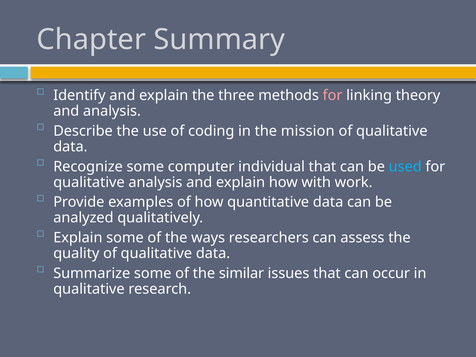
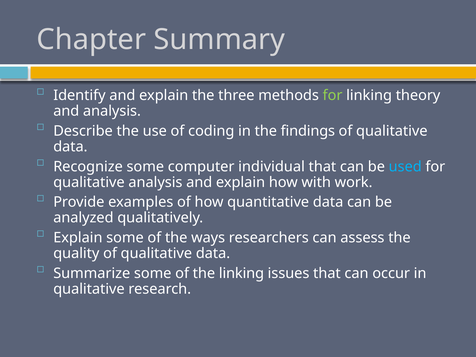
for at (333, 95) colour: pink -> light green
mission: mission -> findings
the similar: similar -> linking
